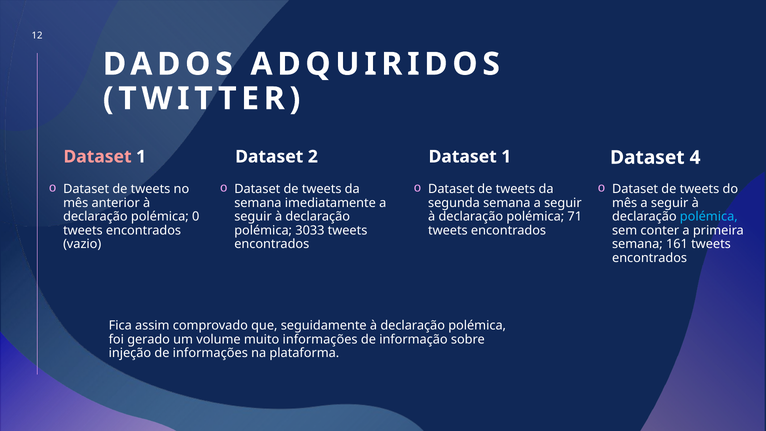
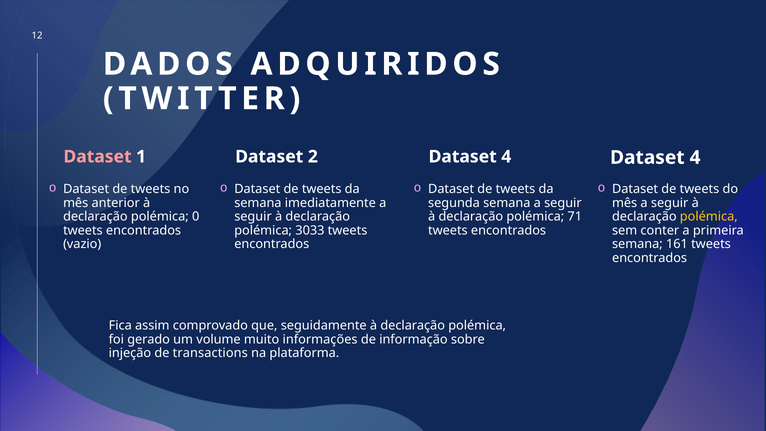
1 at (506, 157): 1 -> 4
polémica at (709, 217) colour: light blue -> yellow
de informações: informações -> transactions
